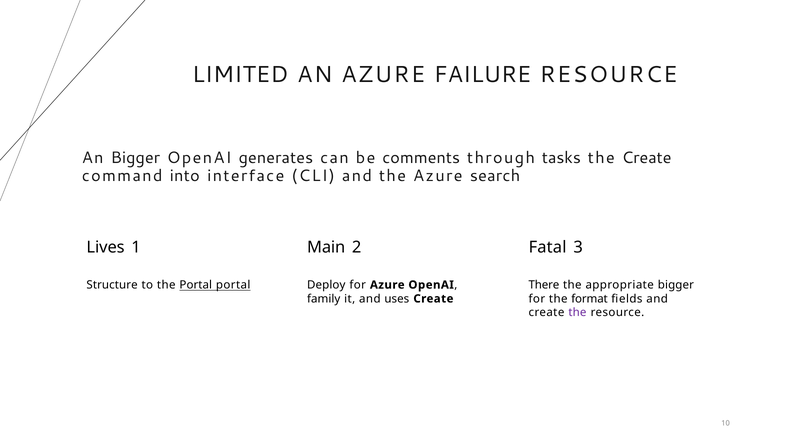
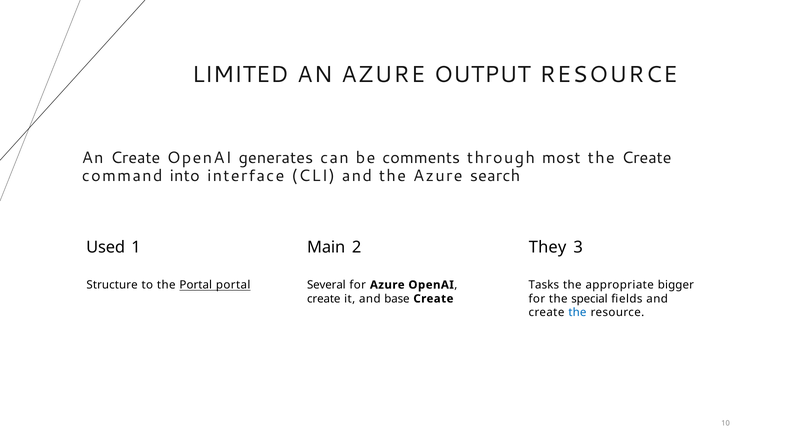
FAILURE: FAILURE -> OUTPUT
An Bigger: Bigger -> Create
tasks: tasks -> most
Lives: Lives -> Used
Fatal: Fatal -> They
Deploy: Deploy -> Several
There: There -> Tasks
family at (324, 299): family -> create
uses: uses -> base
format: format -> special
the at (577, 313) colour: purple -> blue
